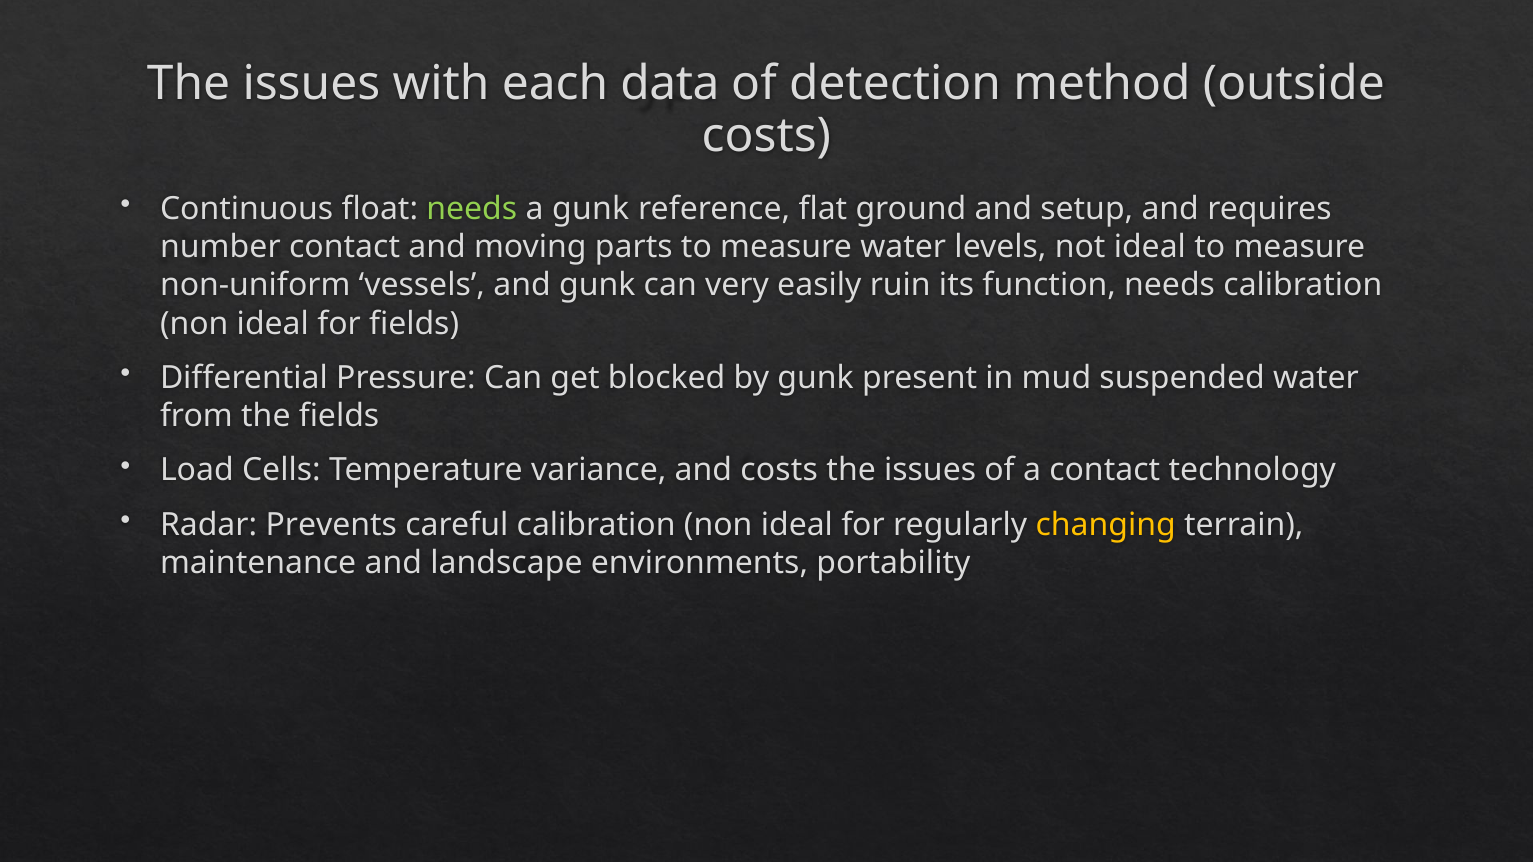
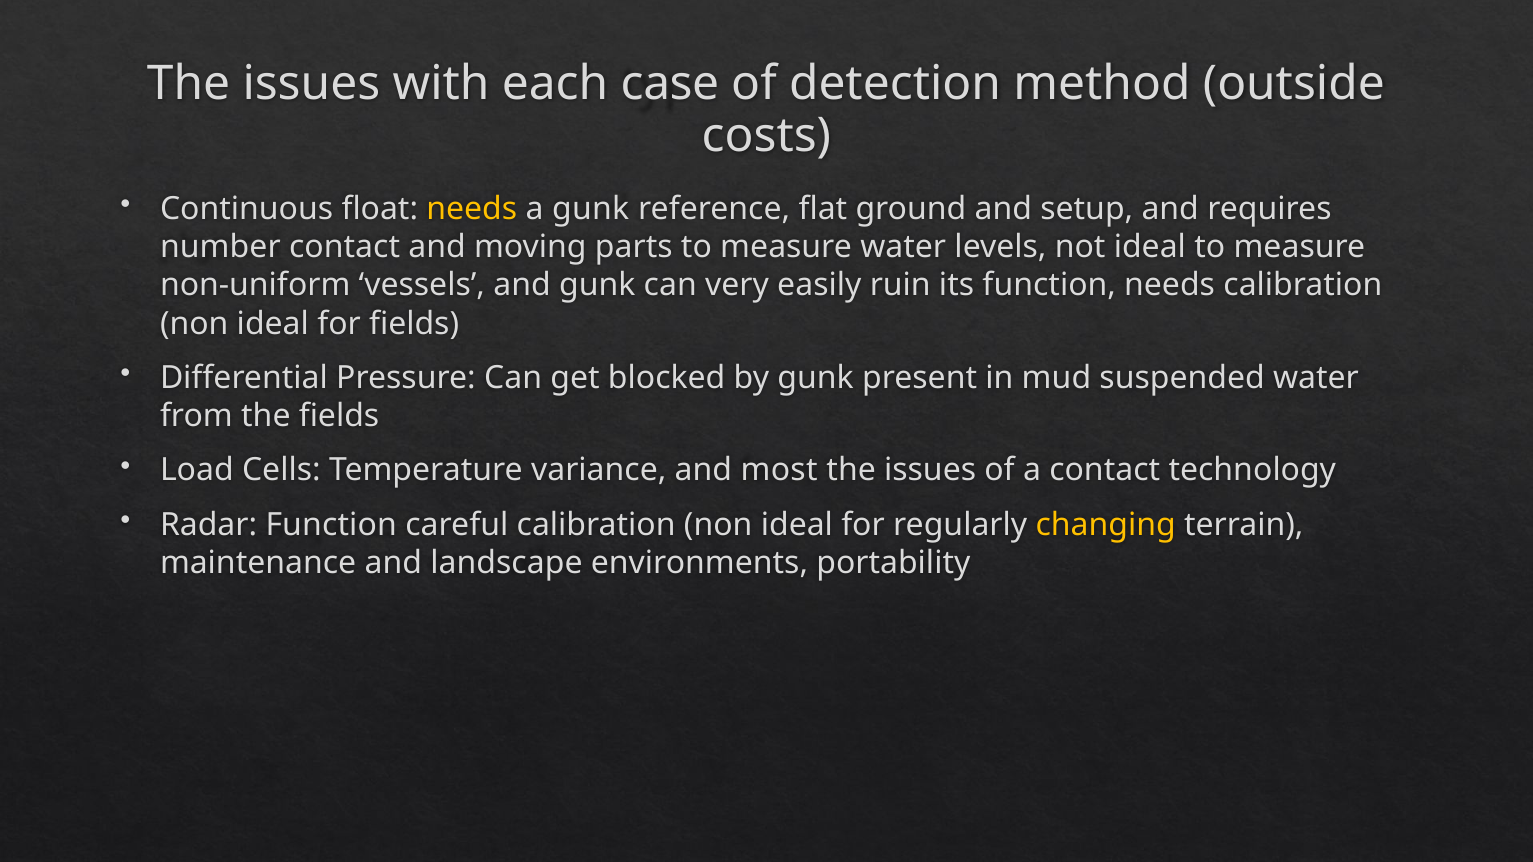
data: data -> case
needs at (472, 209) colour: light green -> yellow
and costs: costs -> most
Radar Prevents: Prevents -> Function
